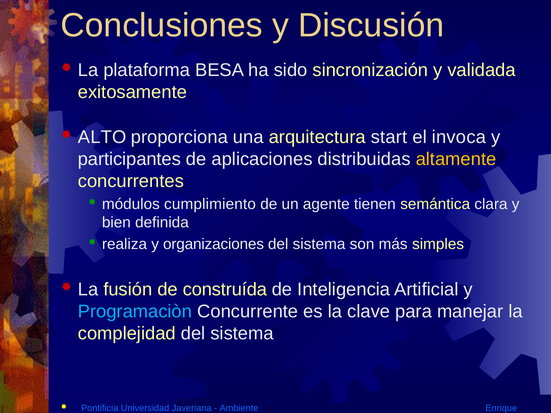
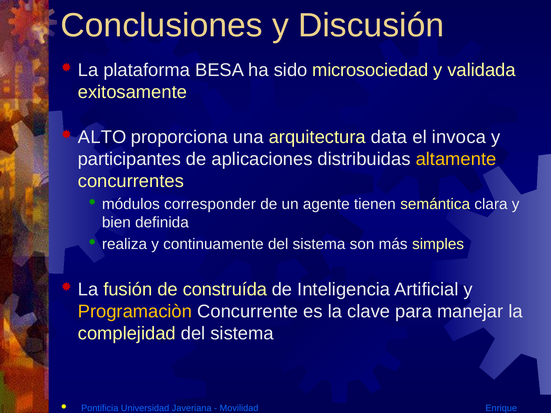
sincronización: sincronización -> microsociedad
start: start -> data
cumplimiento: cumplimiento -> corresponder
organizaciones: organizaciones -> continuamente
Programaciòn colour: light blue -> yellow
Ambiente: Ambiente -> Movilidad
